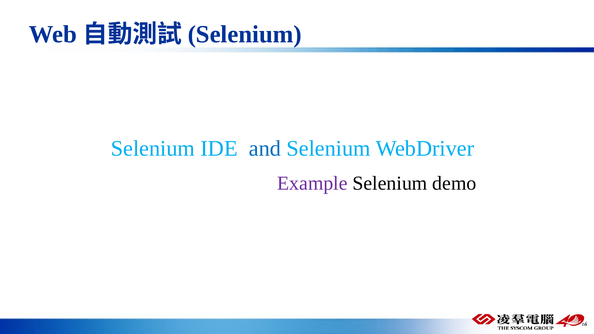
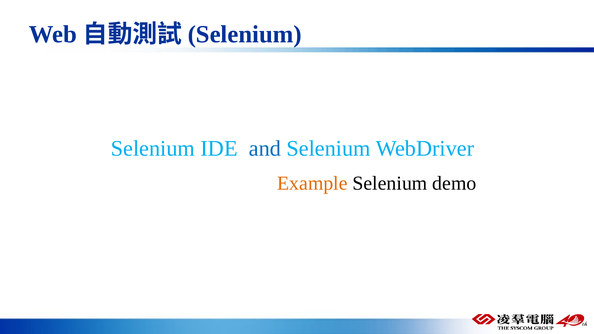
Example colour: purple -> orange
